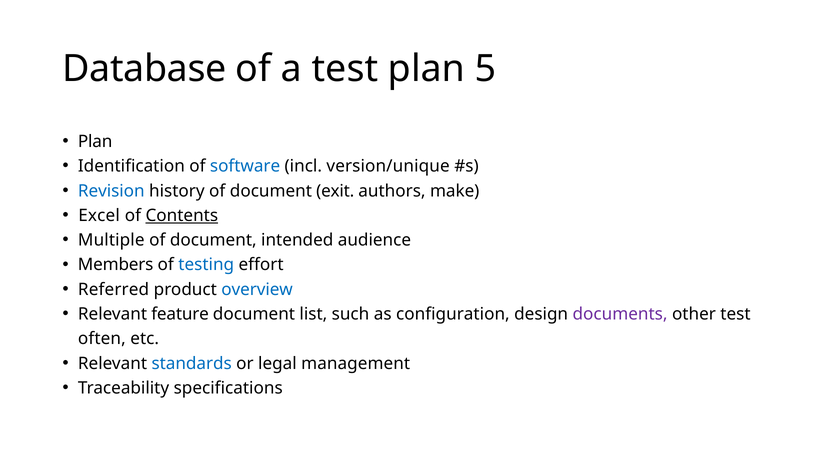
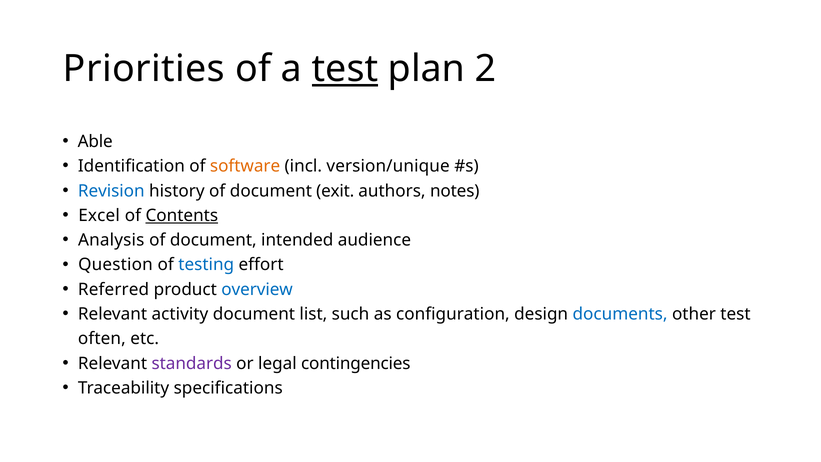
Database: Database -> Priorities
test at (345, 69) underline: none -> present
5: 5 -> 2
Plan at (95, 142): Plan -> Able
software colour: blue -> orange
make: make -> notes
Multiple: Multiple -> Analysis
Members: Members -> Question
feature: feature -> activity
documents colour: purple -> blue
standards colour: blue -> purple
management: management -> contingencies
